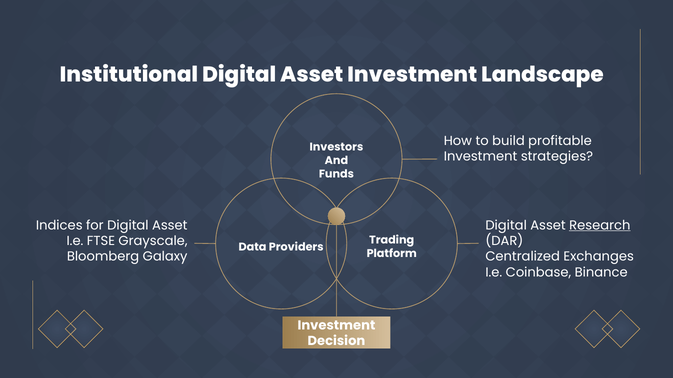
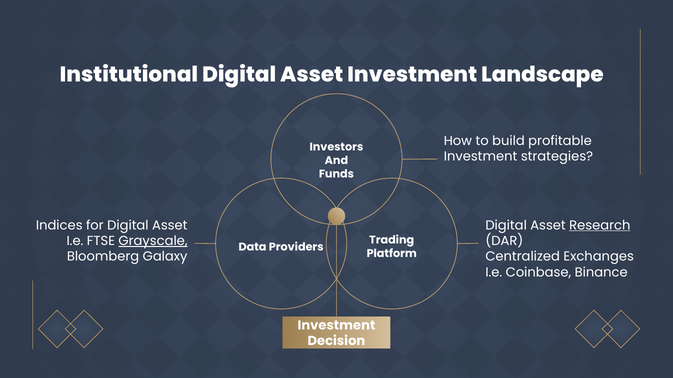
Grayscale underline: none -> present
